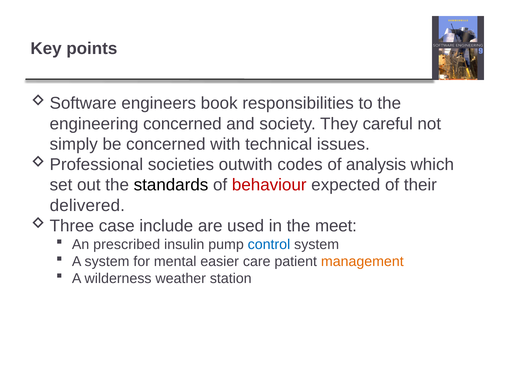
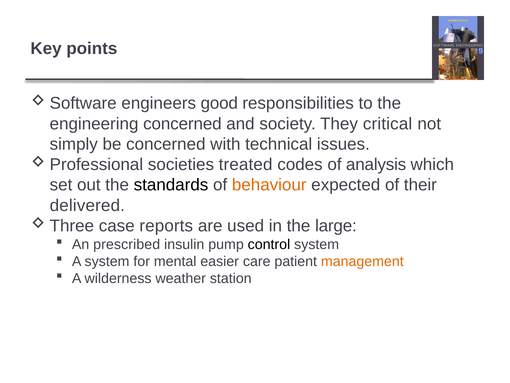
book: book -> good
careful: careful -> critical
outwith: outwith -> treated
behaviour colour: red -> orange
include: include -> reports
meet: meet -> large
control colour: blue -> black
